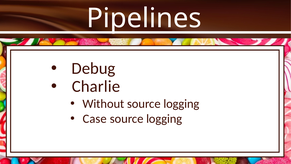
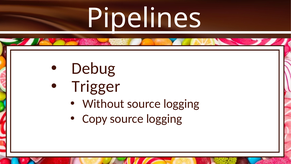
Charlie: Charlie -> Trigger
Case: Case -> Copy
